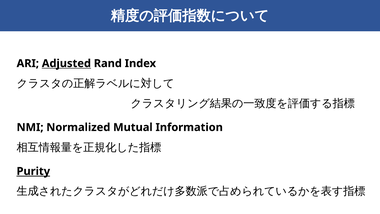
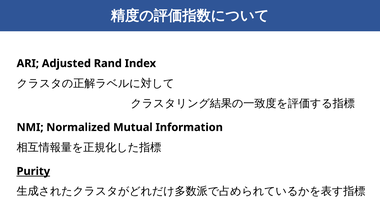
Adjusted underline: present -> none
